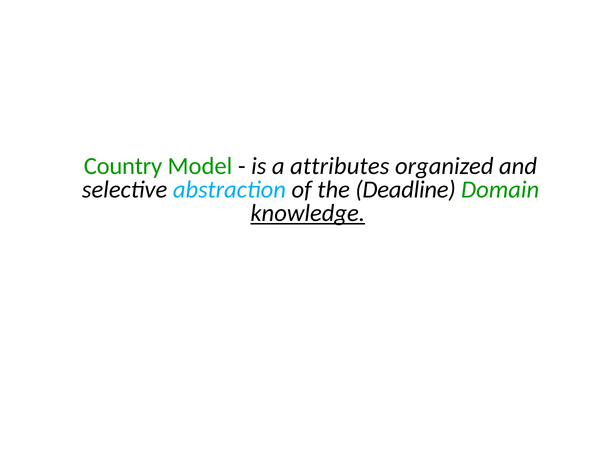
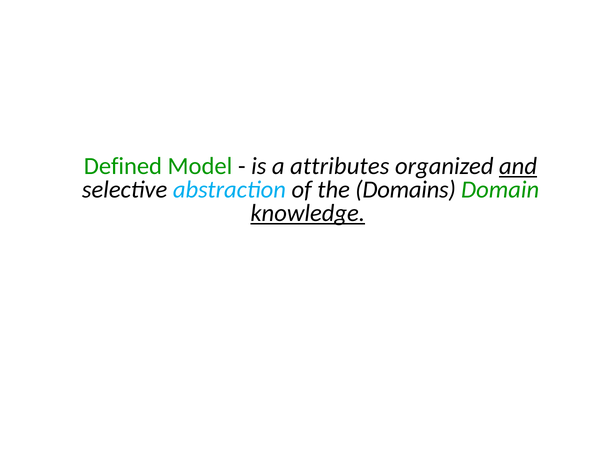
Country: Country -> Defined
and underline: none -> present
Deadline: Deadline -> Domains
